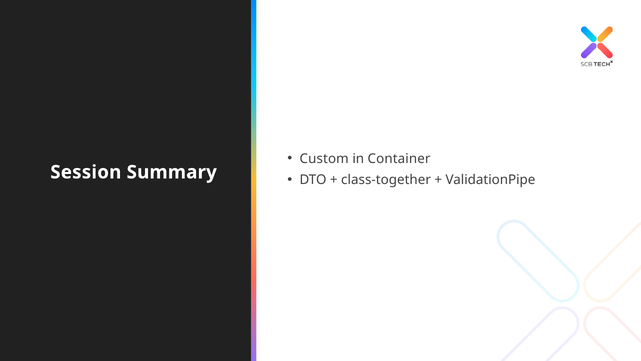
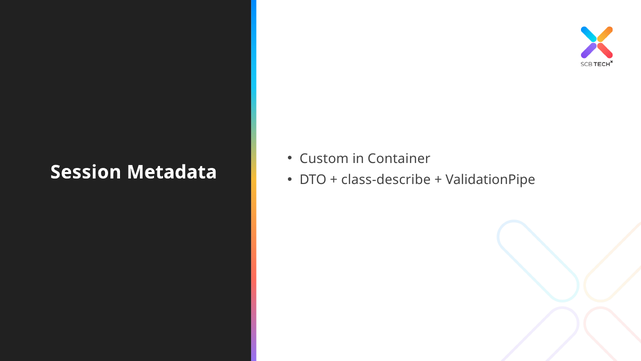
Summary: Summary -> Metadata
class-together: class-together -> class-describe
